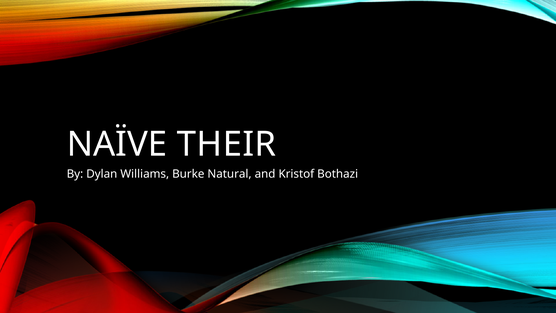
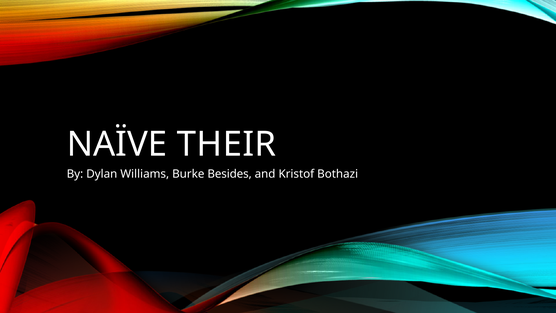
Natural: Natural -> Besides
